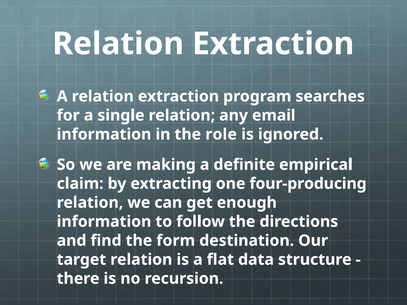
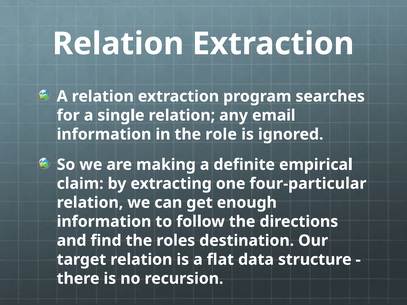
four-producing: four-producing -> four-particular
form: form -> roles
